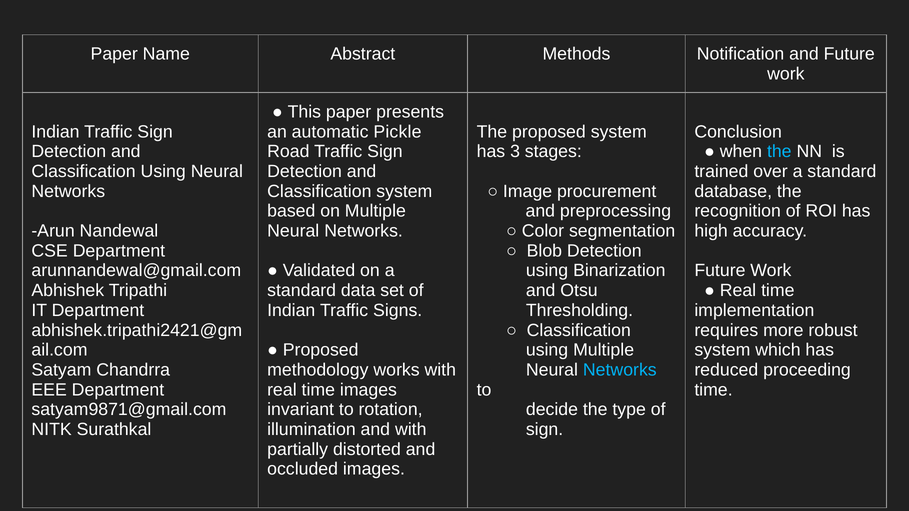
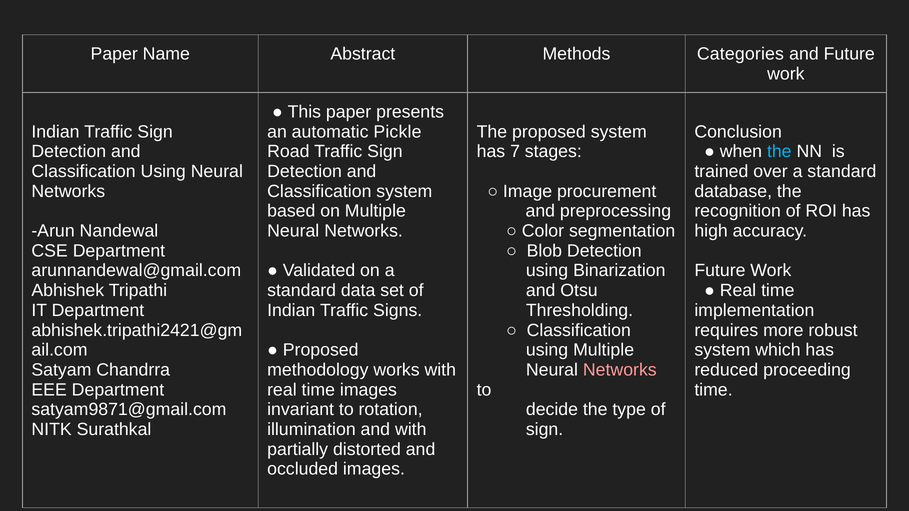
Notification: Notification -> Categories
3: 3 -> 7
Networks at (620, 370) colour: light blue -> pink
